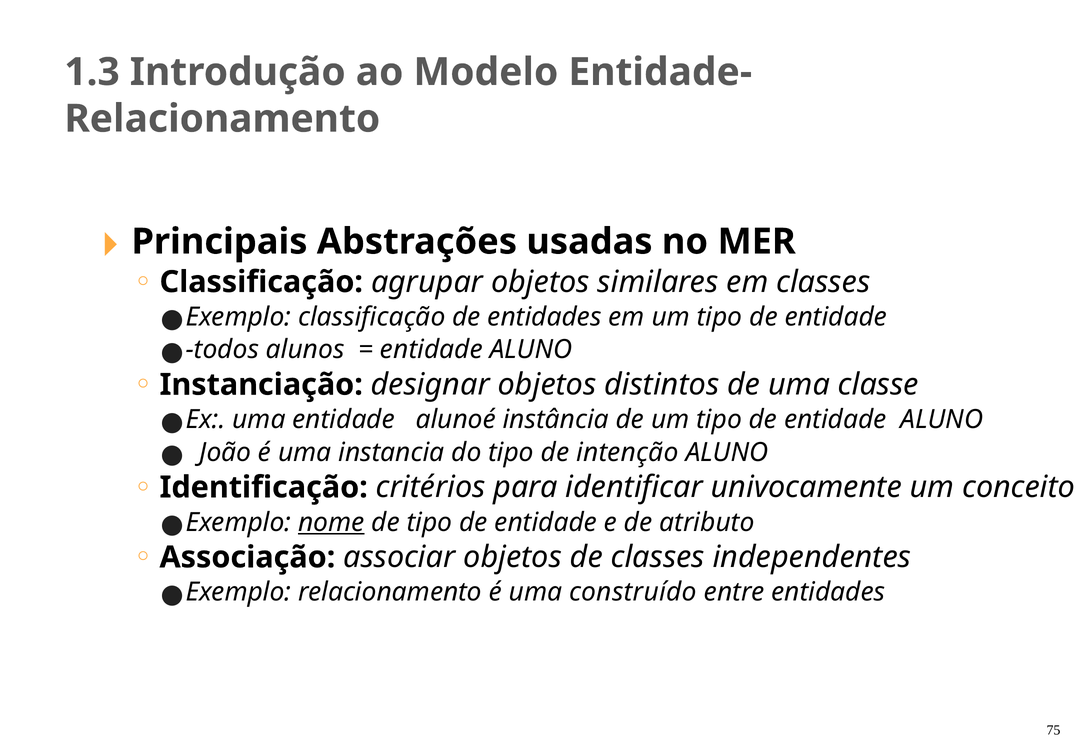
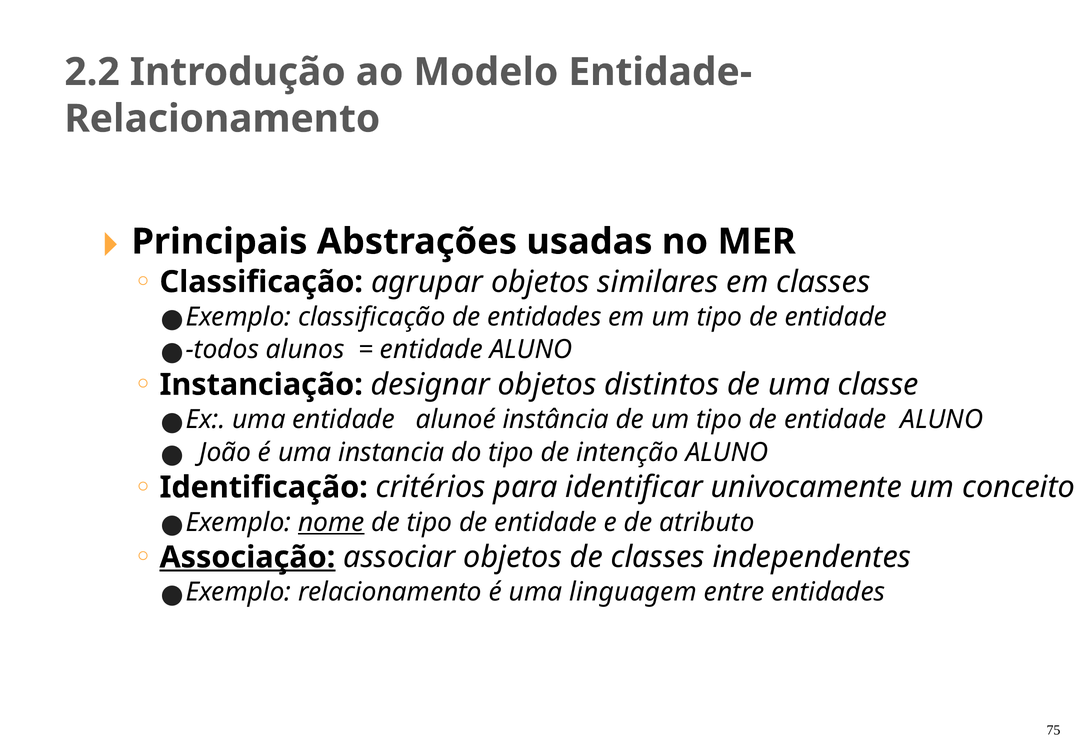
1.3: 1.3 -> 2.2
Associação underline: none -> present
construído: construído -> linguagem
